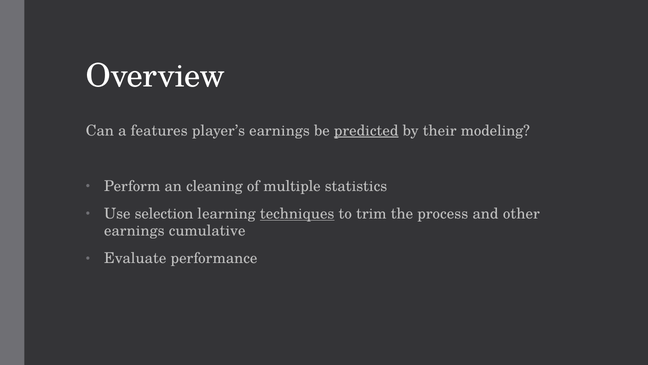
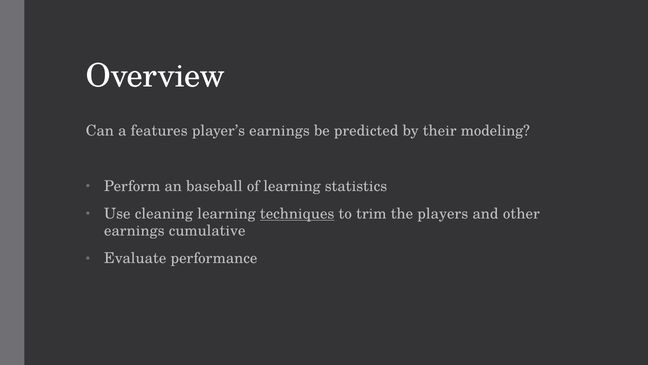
predicted underline: present -> none
cleaning: cleaning -> baseball
of multiple: multiple -> learning
selection: selection -> cleaning
process: process -> players
